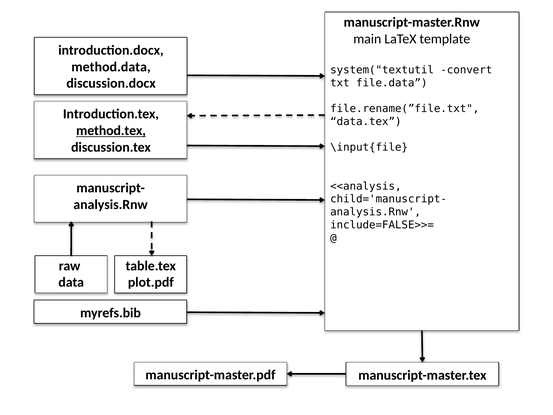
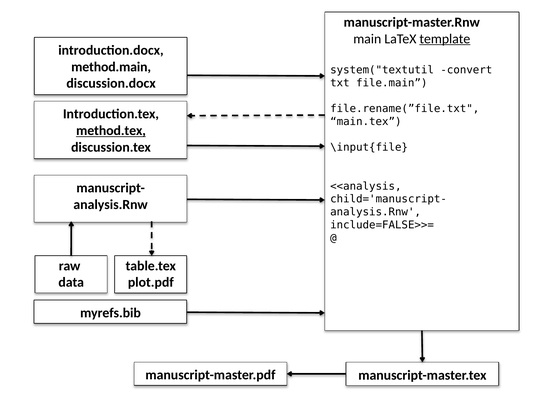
template underline: none -> present
method.data: method.data -> method.main
file.data: file.data -> file.main
data.tex: data.tex -> main.tex
